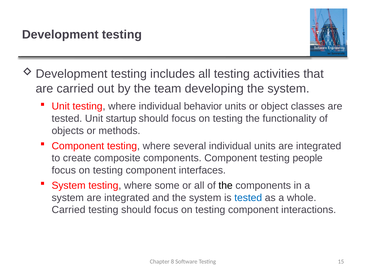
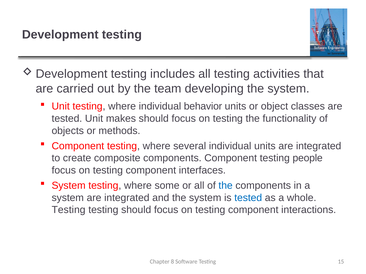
startup: startup -> makes
the at (226, 186) colour: black -> blue
Carried at (69, 210): Carried -> Testing
